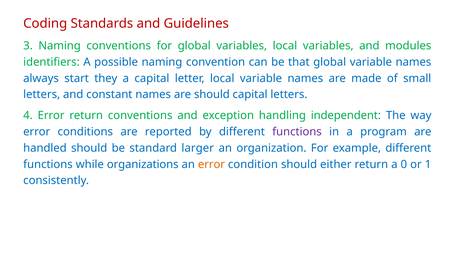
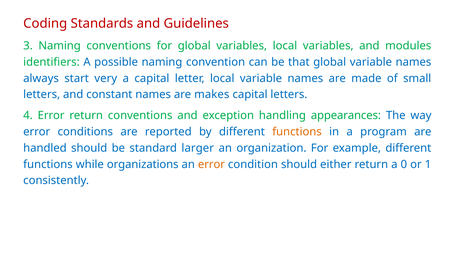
they: they -> very
are should: should -> makes
independent: independent -> appearances
functions at (297, 132) colour: purple -> orange
